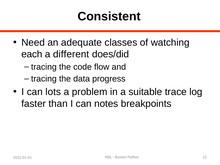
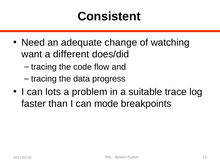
classes: classes -> change
each: each -> want
notes: notes -> mode
